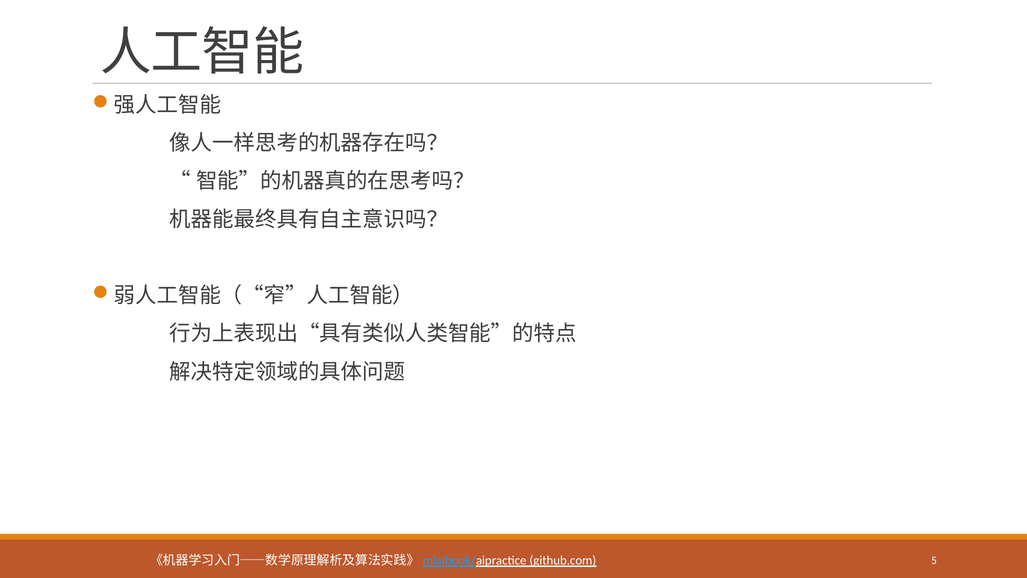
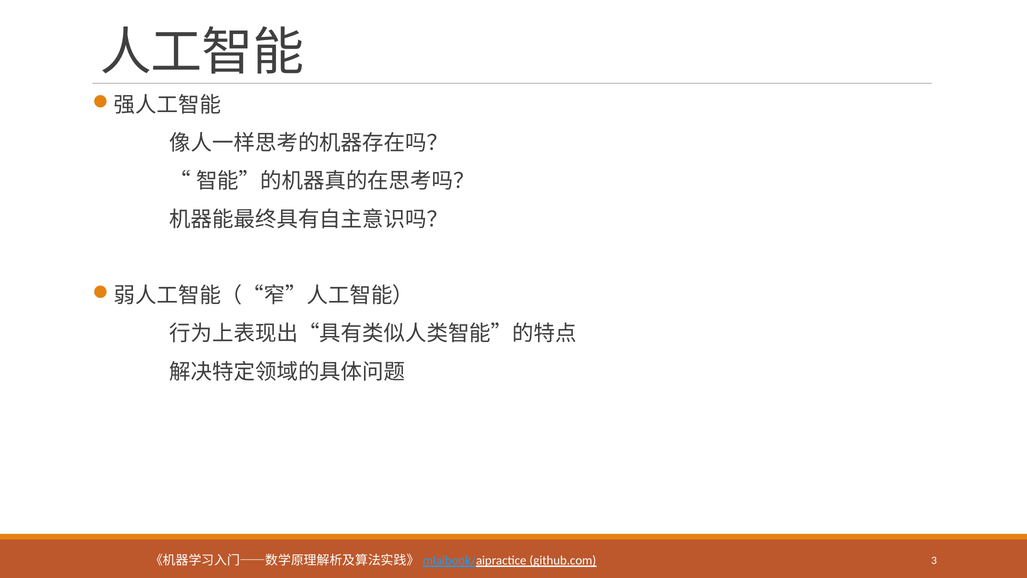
5: 5 -> 3
